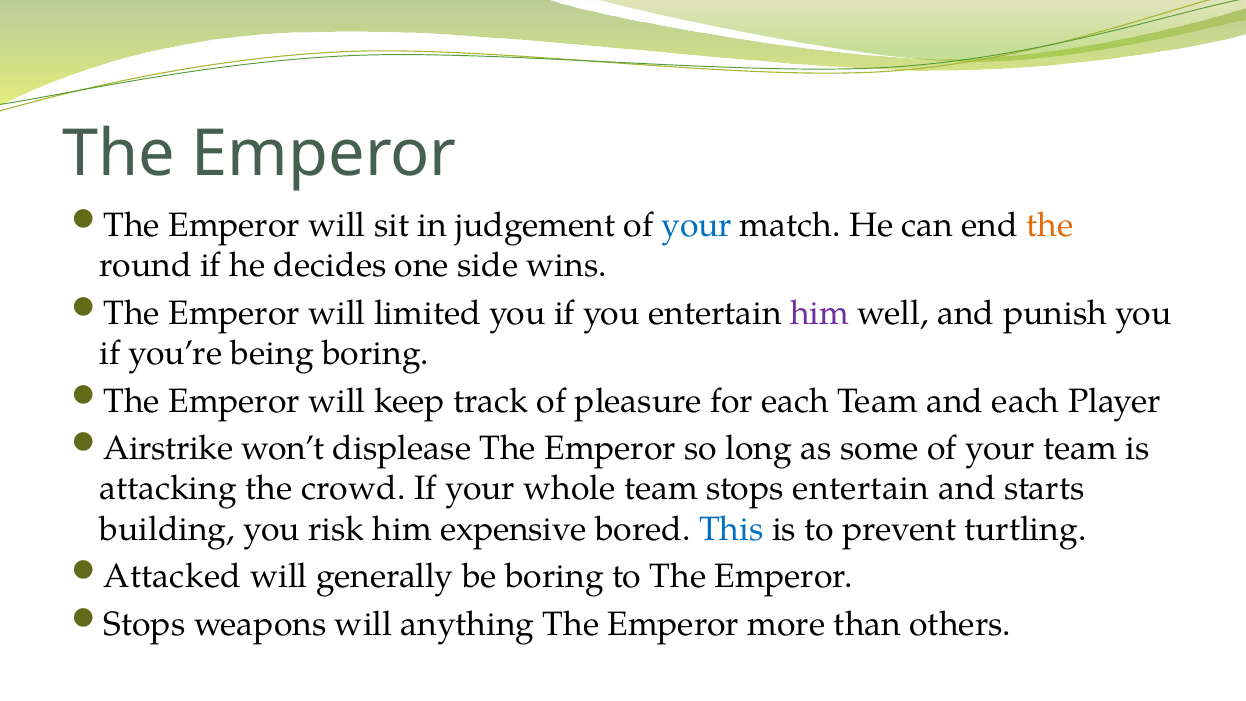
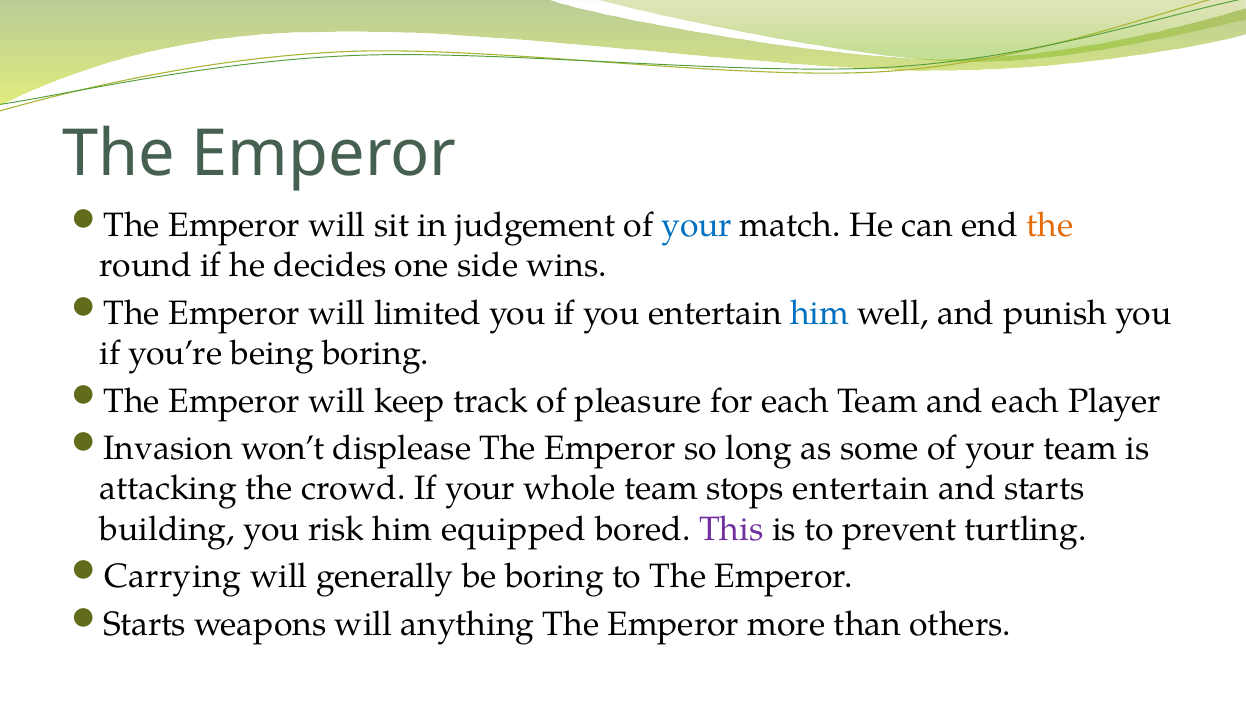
him at (820, 313) colour: purple -> blue
Airstrike: Airstrike -> Invasion
expensive: expensive -> equipped
This colour: blue -> purple
Attacked: Attacked -> Carrying
Stops at (145, 624): Stops -> Starts
